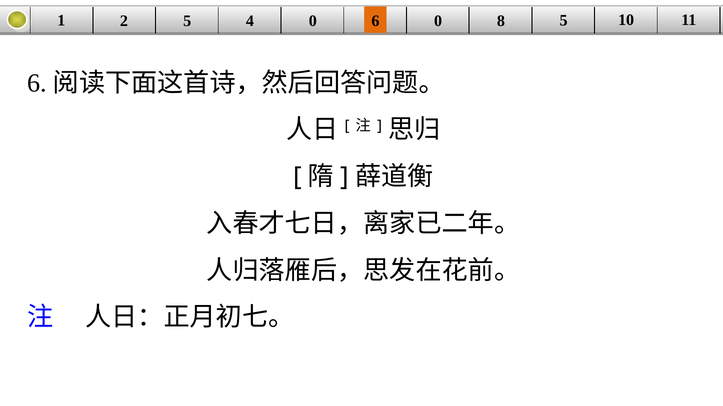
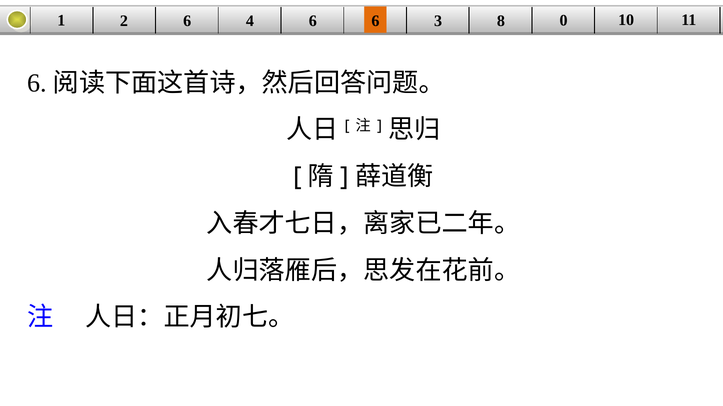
2 5: 5 -> 6
4 0: 0 -> 6
6 0: 0 -> 3
8 5: 5 -> 0
